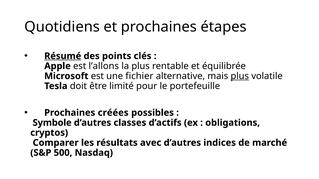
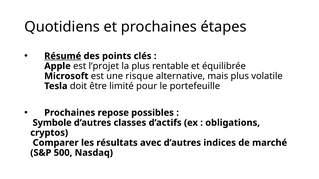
l’allons: l’allons -> l’projet
fichier: fichier -> risque
plus at (240, 76) underline: present -> none
créées: créées -> repose
